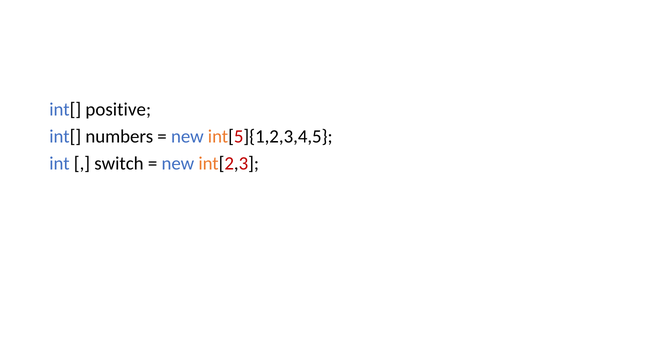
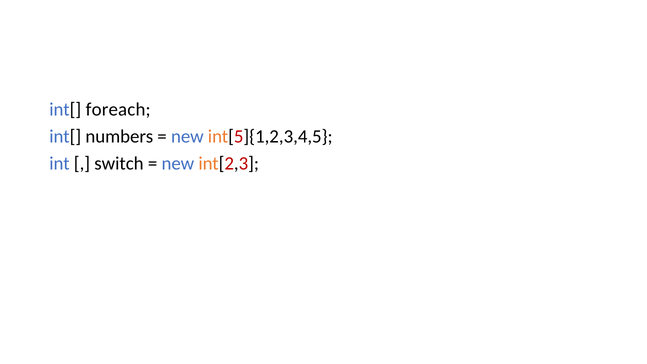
positive: positive -> foreach
